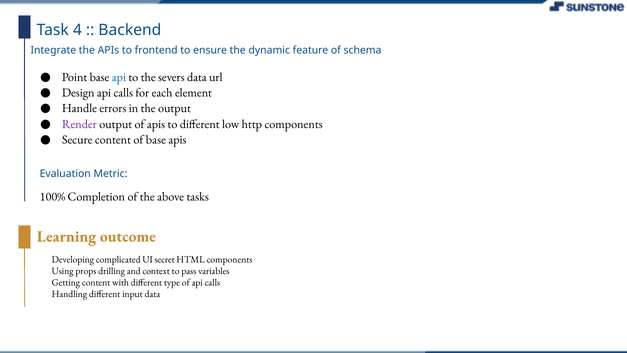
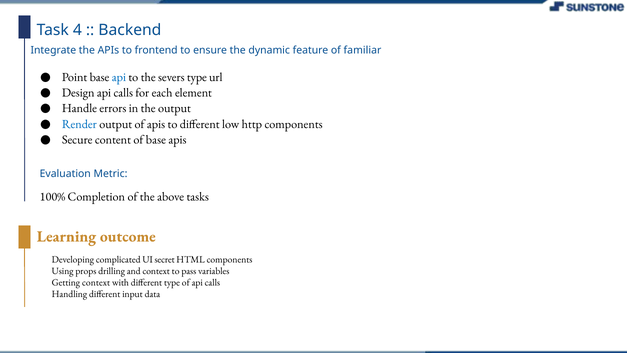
schema: schema -> familiar
severs data: data -> type
Render colour: purple -> blue
Getting content: content -> context
